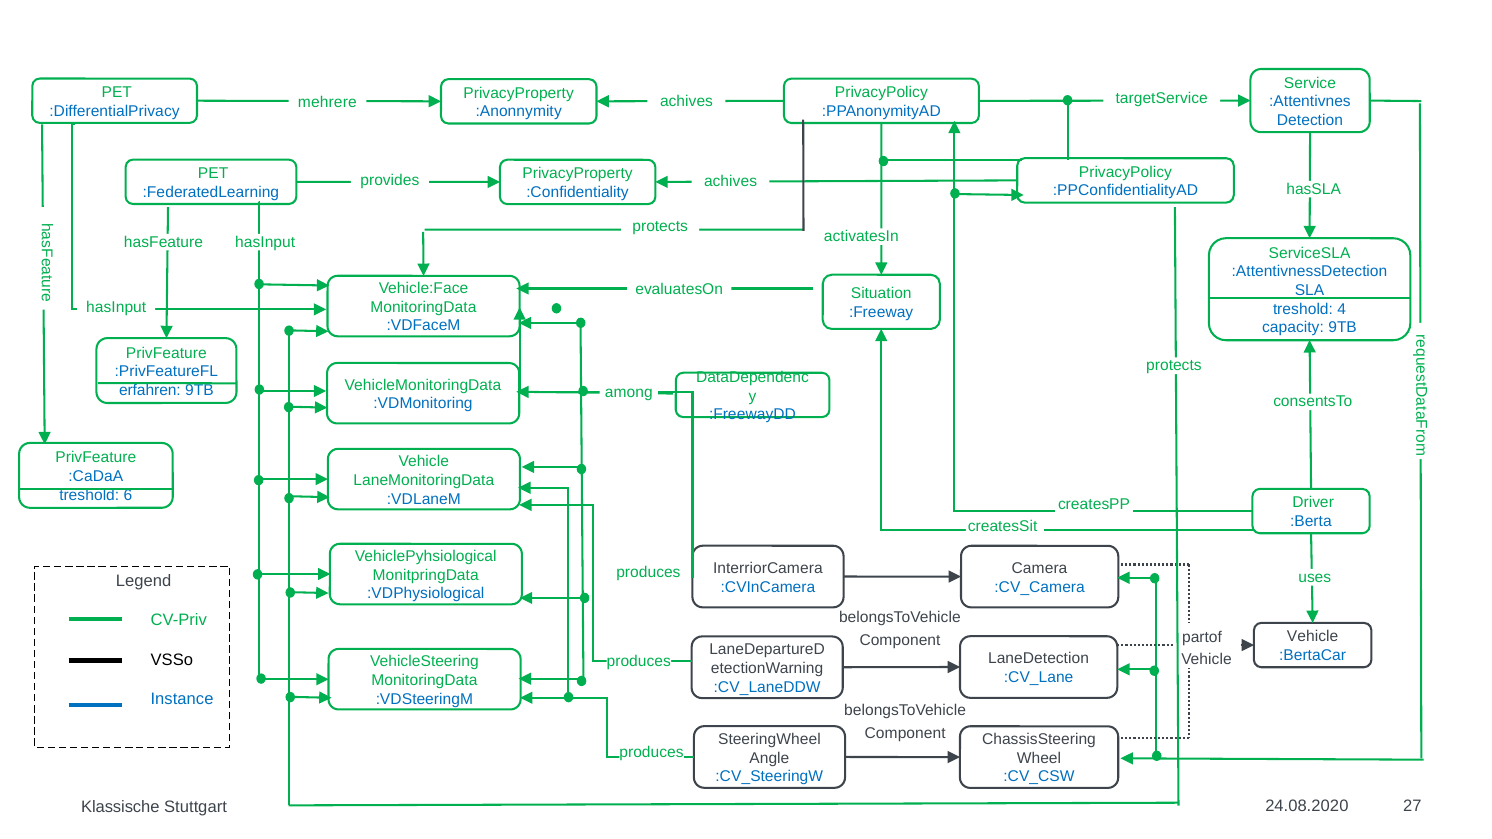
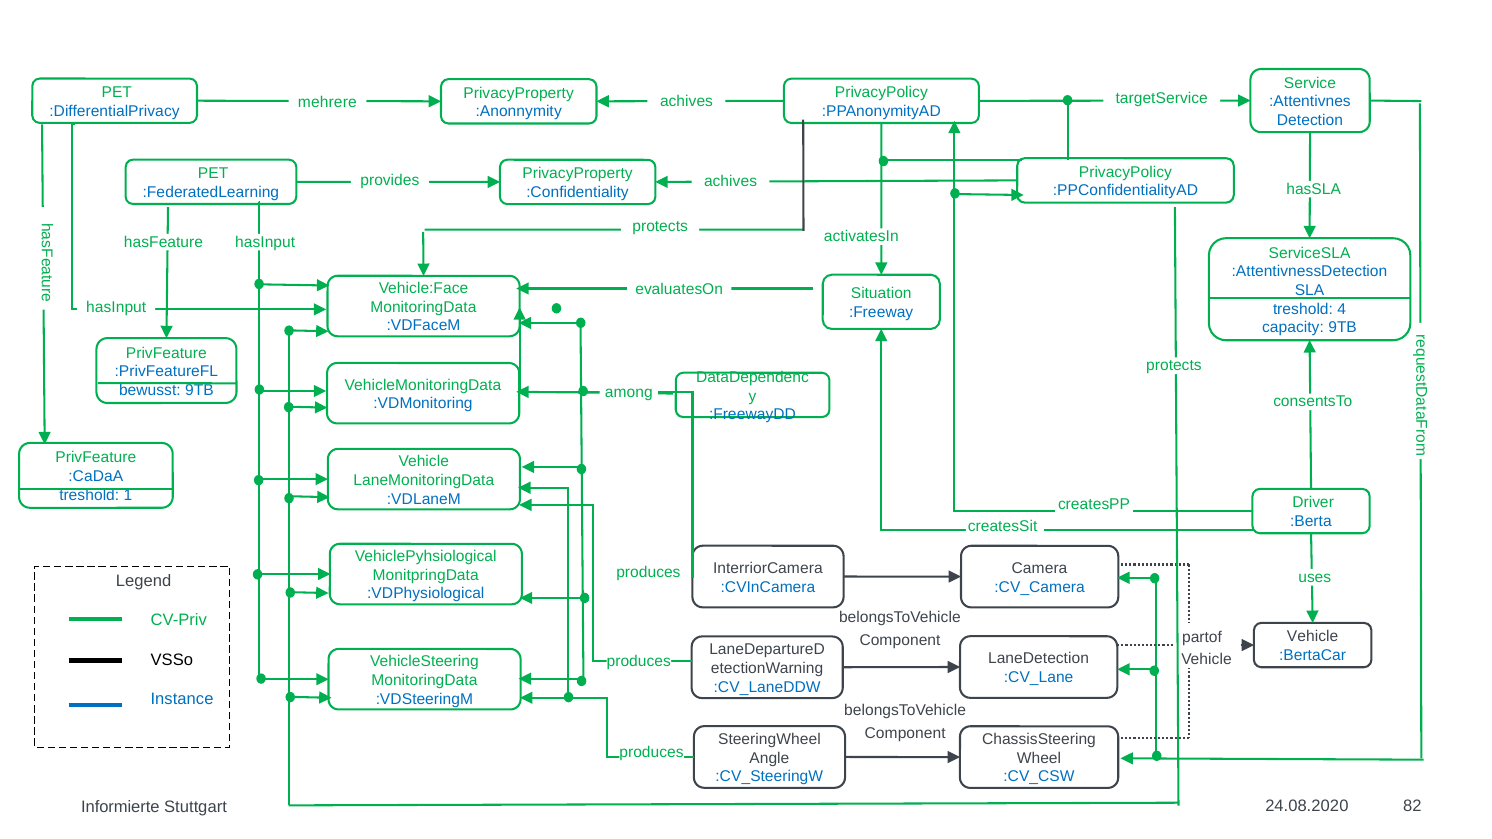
erfahren: erfahren -> bewusst
6: 6 -> 1
Klassische: Klassische -> Informierte
27: 27 -> 82
